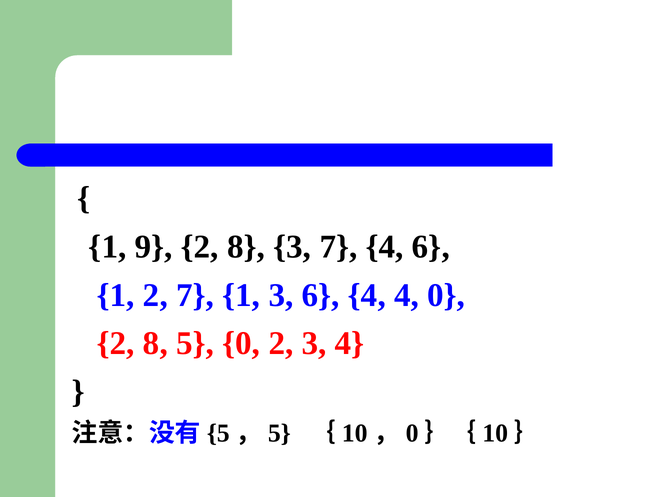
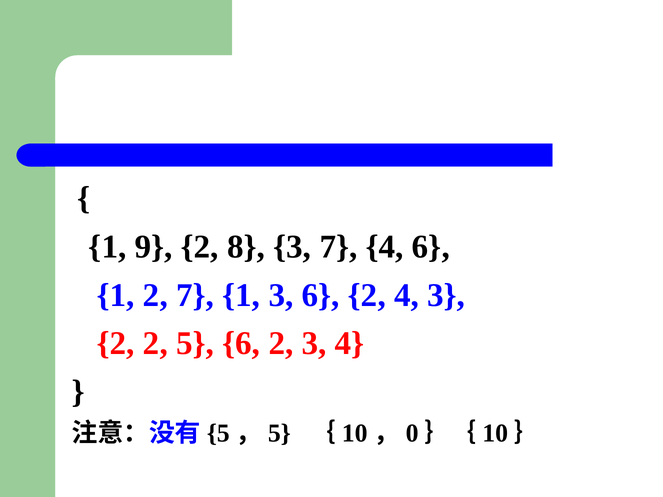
3 6 4: 4 -> 2
4 0: 0 -> 3
8 at (155, 344): 8 -> 2
5 0: 0 -> 6
